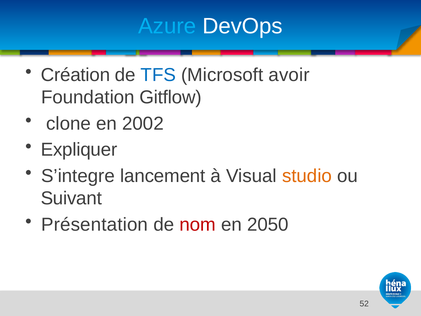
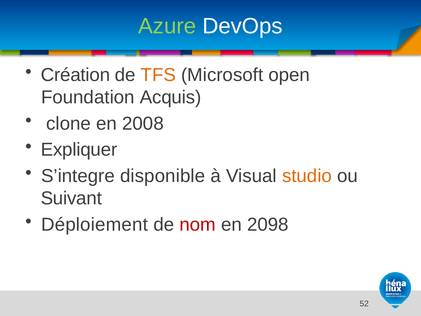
Azure colour: light blue -> light green
TFS colour: blue -> orange
avoir: avoir -> open
Gitflow: Gitflow -> Acquis
2002: 2002 -> 2008
lancement: lancement -> disponible
Présentation: Présentation -> Déploiement
2050: 2050 -> 2098
